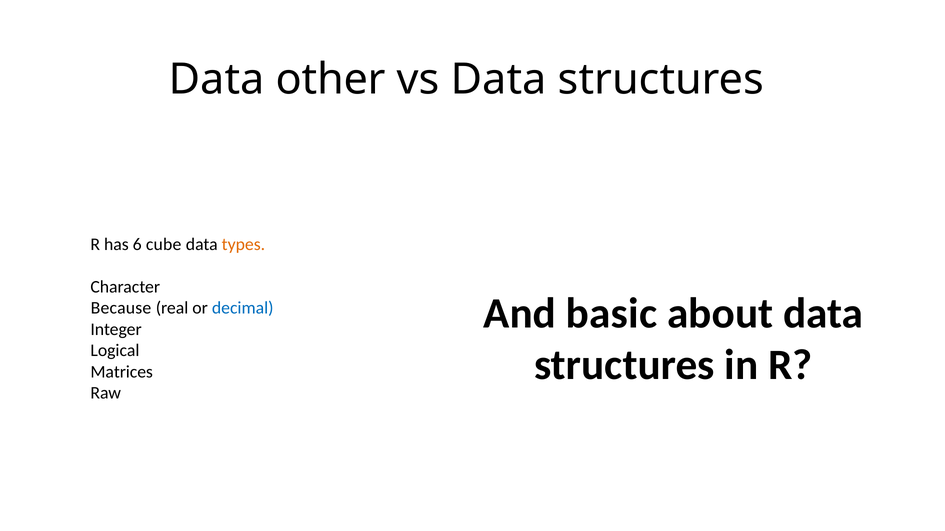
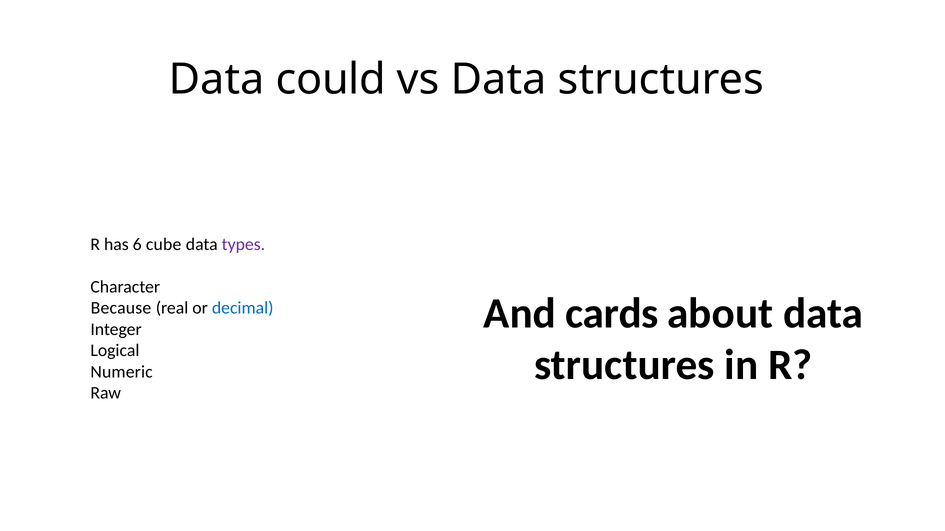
other: other -> could
types colour: orange -> purple
basic: basic -> cards
Matrices: Matrices -> Numeric
